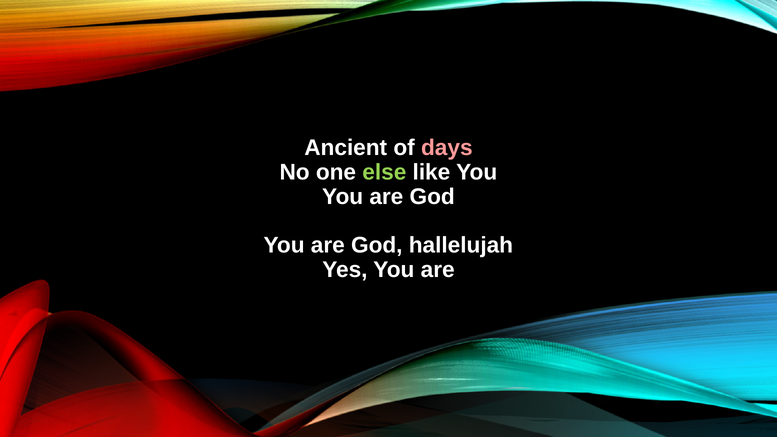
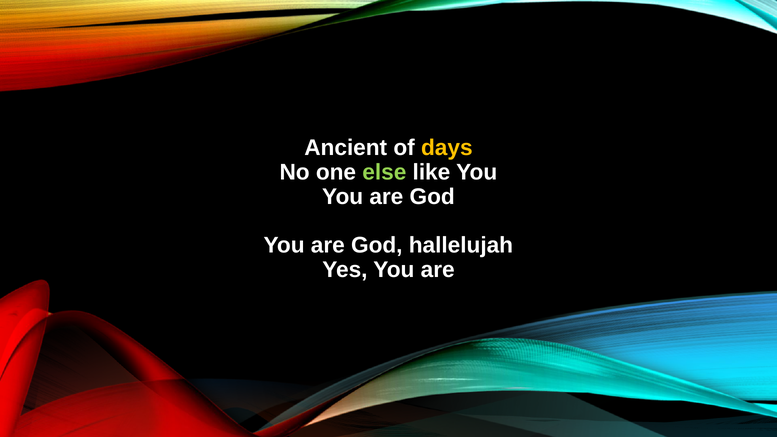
days colour: pink -> yellow
